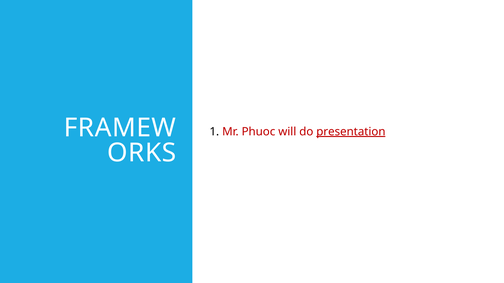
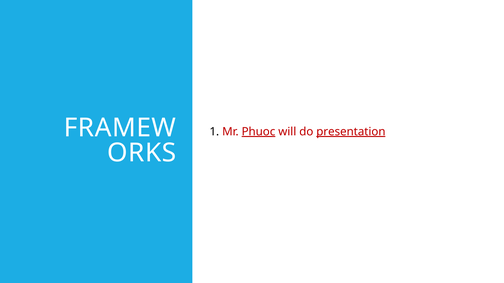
Phuoc underline: none -> present
